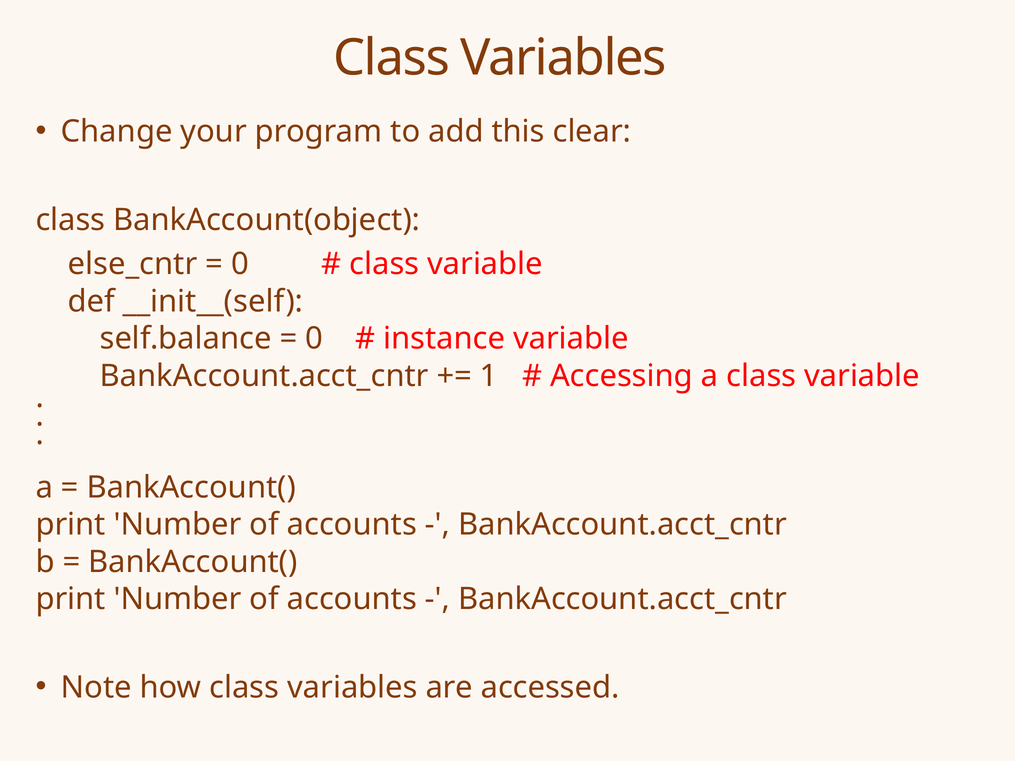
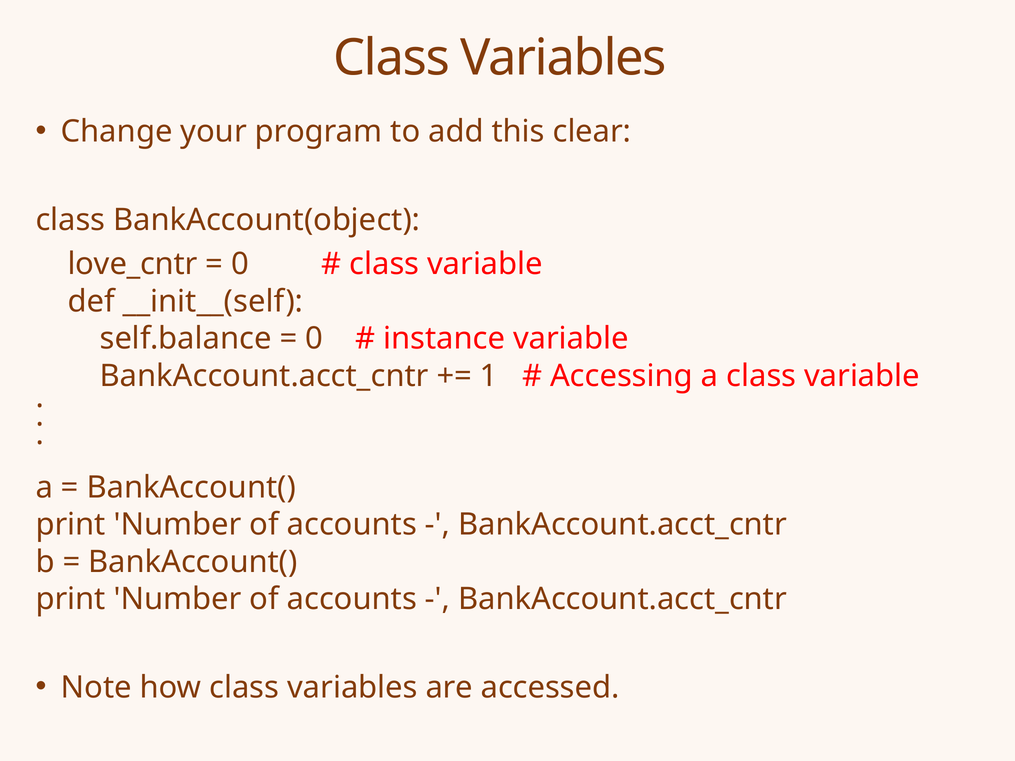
else_cntr: else_cntr -> love_cntr
